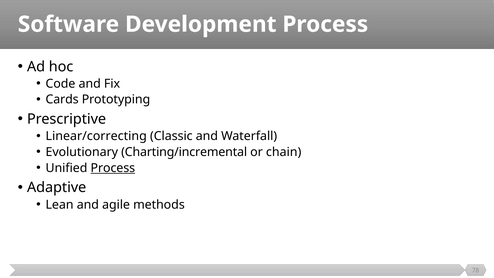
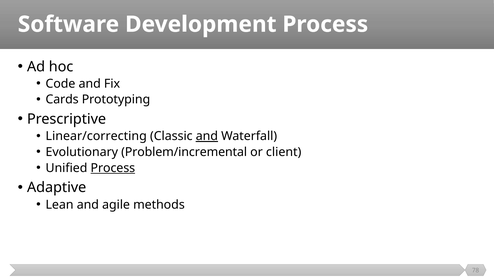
and at (207, 136) underline: none -> present
Charting/incremental: Charting/incremental -> Problem/incremental
chain: chain -> client
